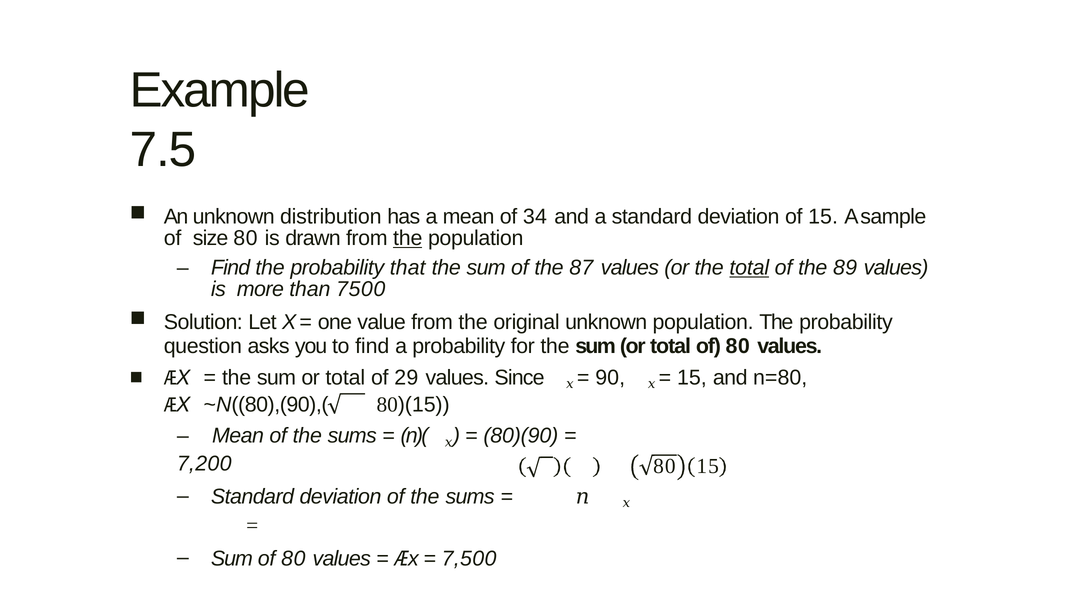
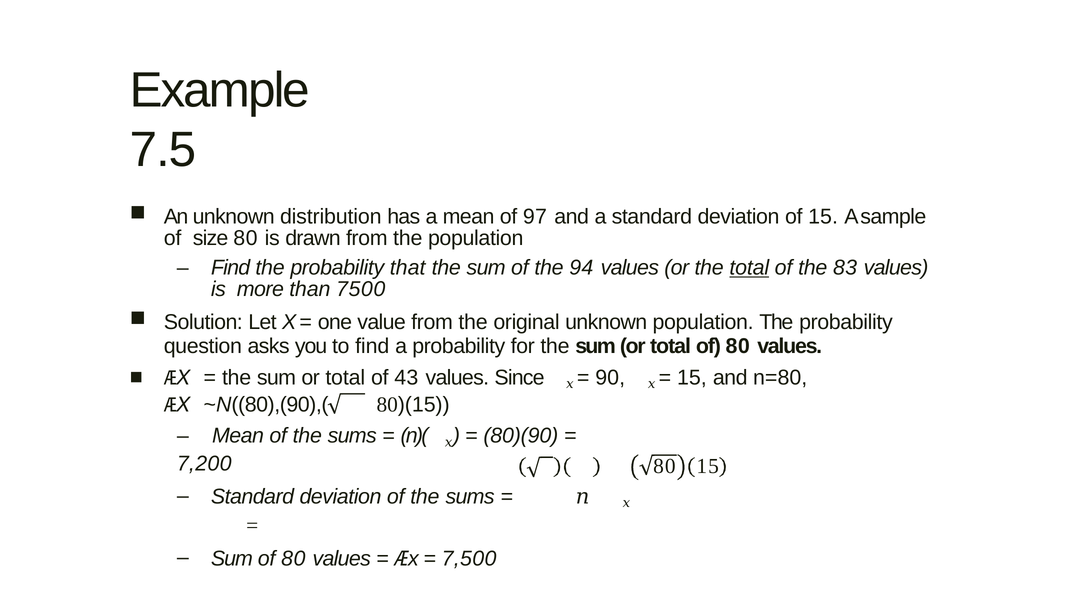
34: 34 -> 97
the at (408, 238) underline: present -> none
87: 87 -> 94
89: 89 -> 83
29: 29 -> 43
